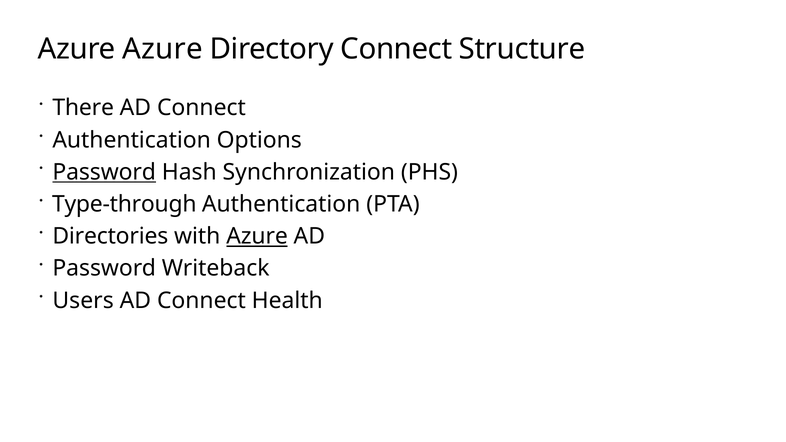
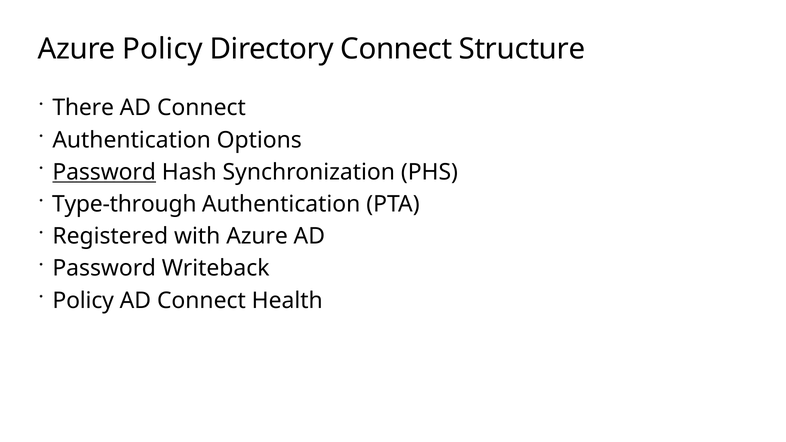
Azure Azure: Azure -> Policy
Directories: Directories -> Registered
Azure at (257, 236) underline: present -> none
Users at (83, 301): Users -> Policy
